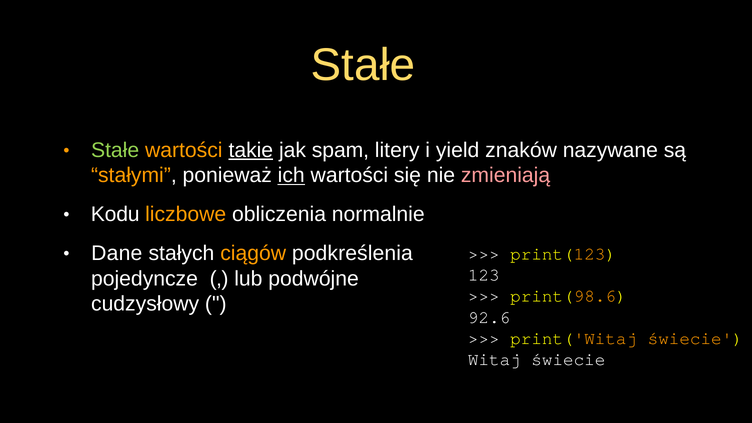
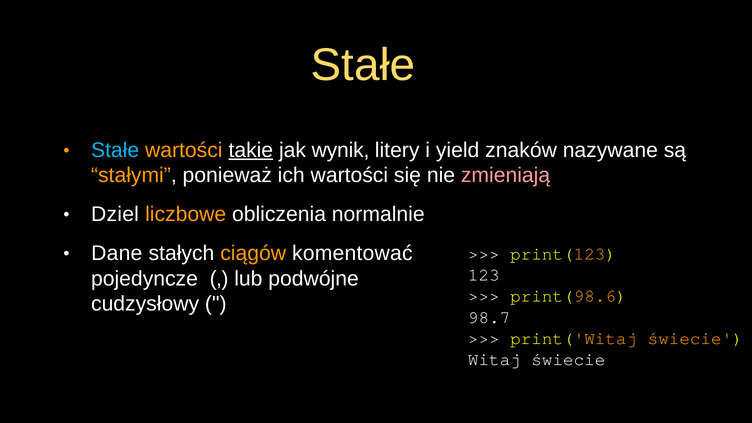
Stałe at (115, 150) colour: light green -> light blue
spam: spam -> wynik
ich underline: present -> none
Kodu: Kodu -> Dziel
podkreślenia: podkreślenia -> komentować
92.6: 92.6 -> 98.7
